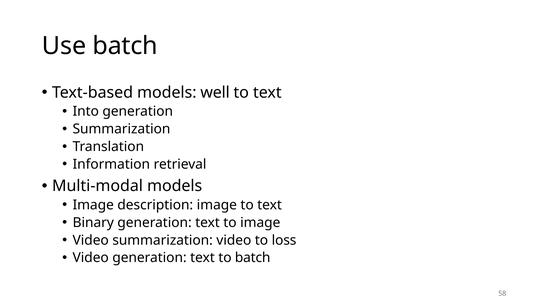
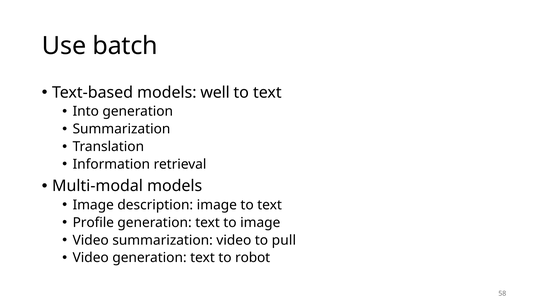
Binary: Binary -> Profile
loss: loss -> pull
to batch: batch -> robot
